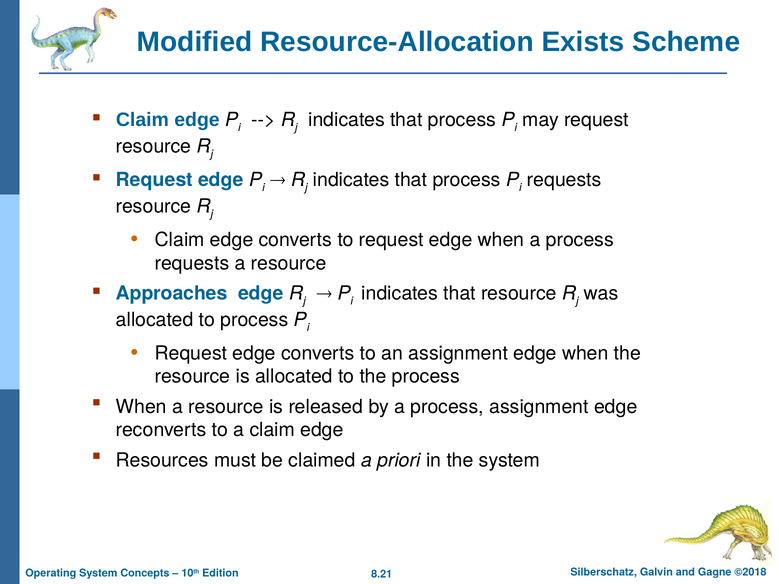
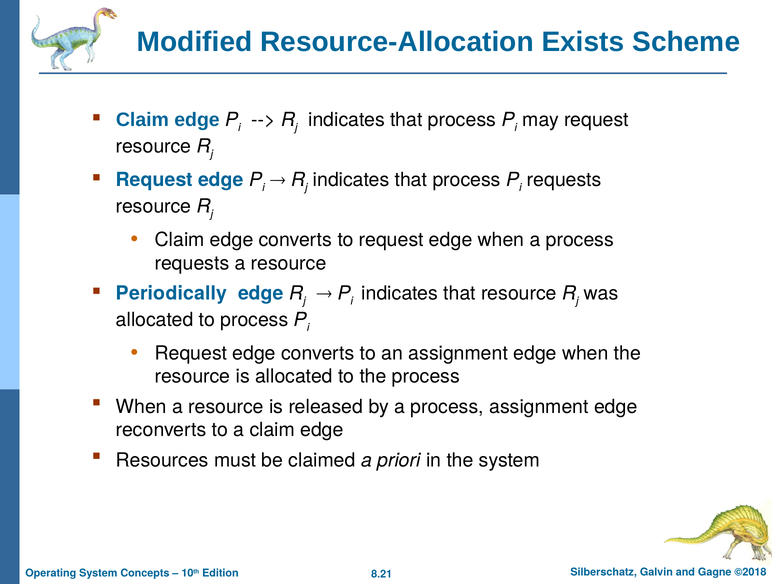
Approaches: Approaches -> Periodically
